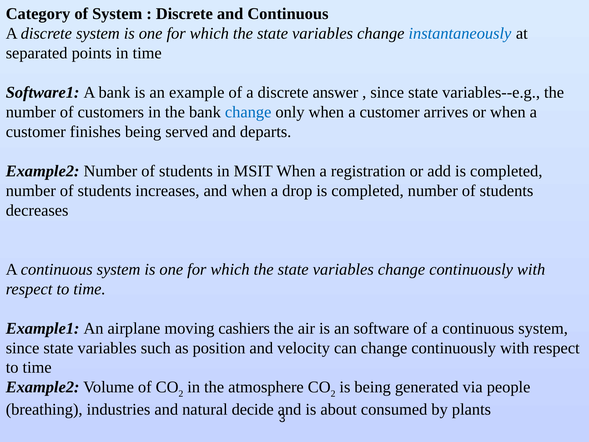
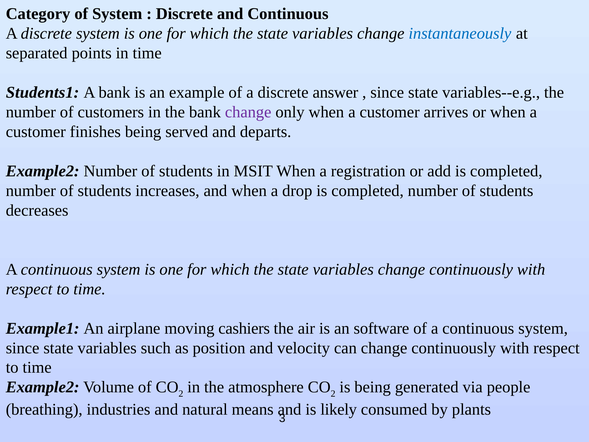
Software1: Software1 -> Students1
change at (248, 112) colour: blue -> purple
decide: decide -> means
about: about -> likely
